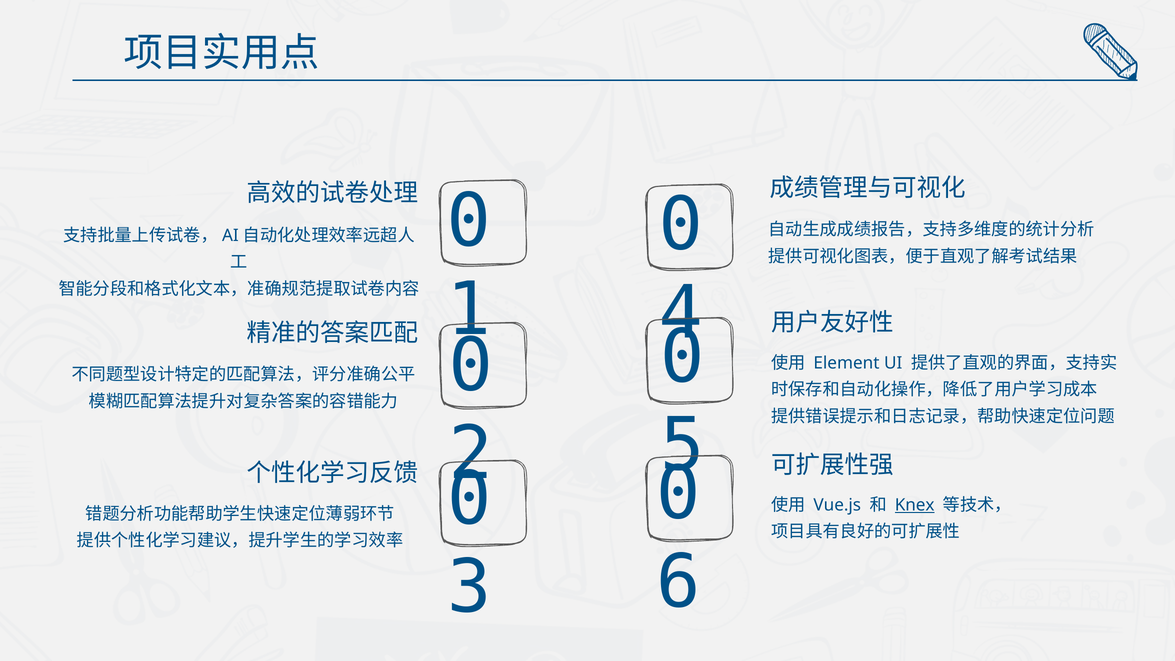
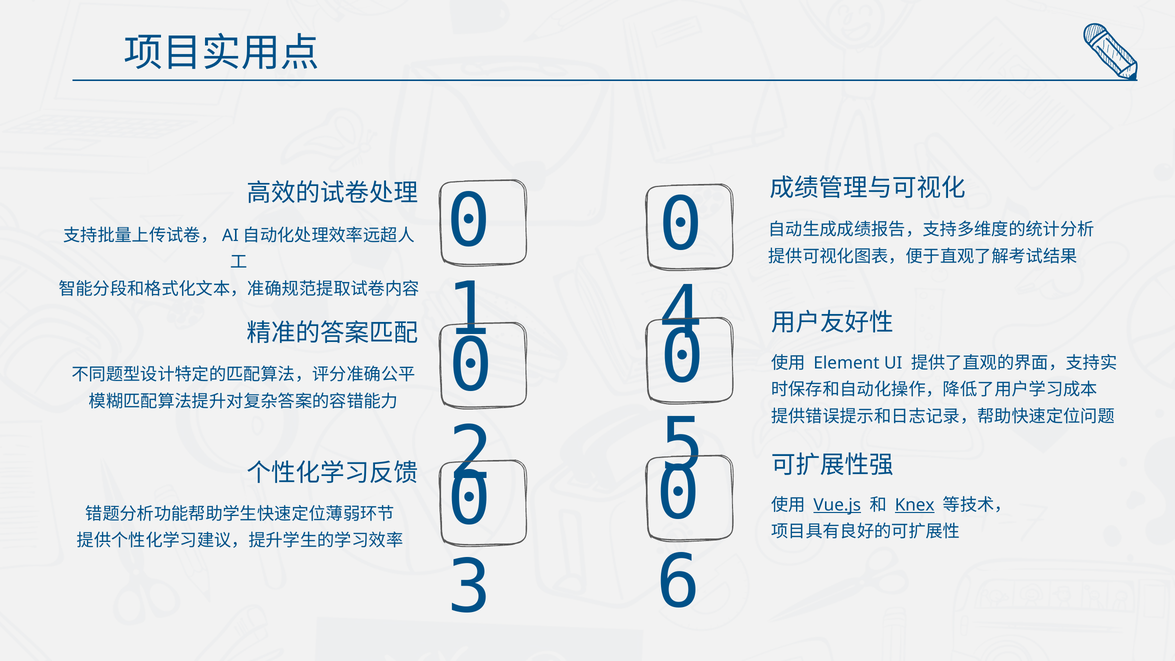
Vue.js underline: none -> present
